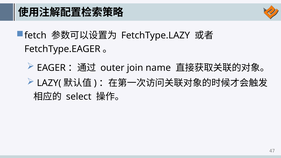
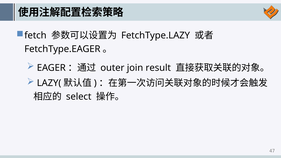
name: name -> result
